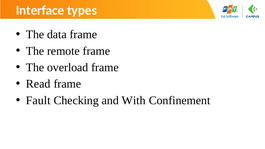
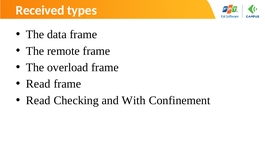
Interface: Interface -> Received
Fault at (38, 100): Fault -> Read
